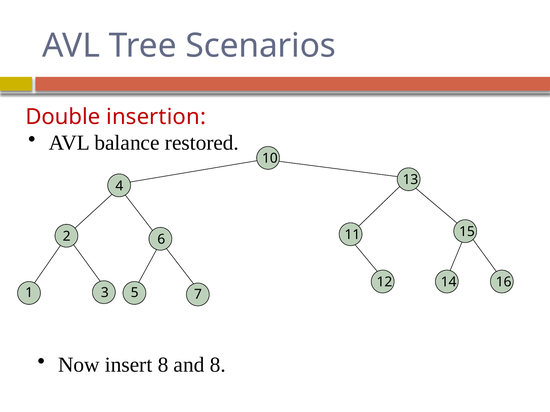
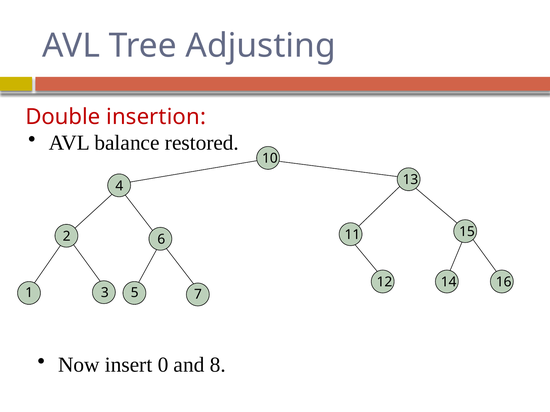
Scenarios: Scenarios -> Adjusting
insert 8: 8 -> 0
